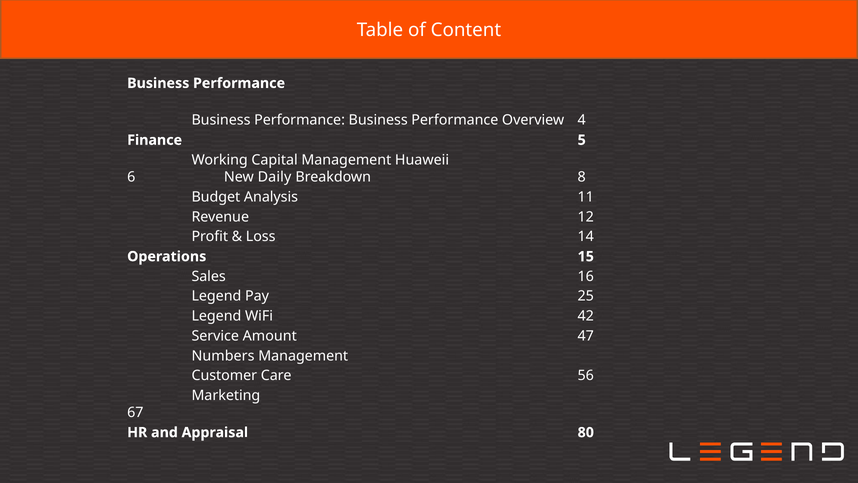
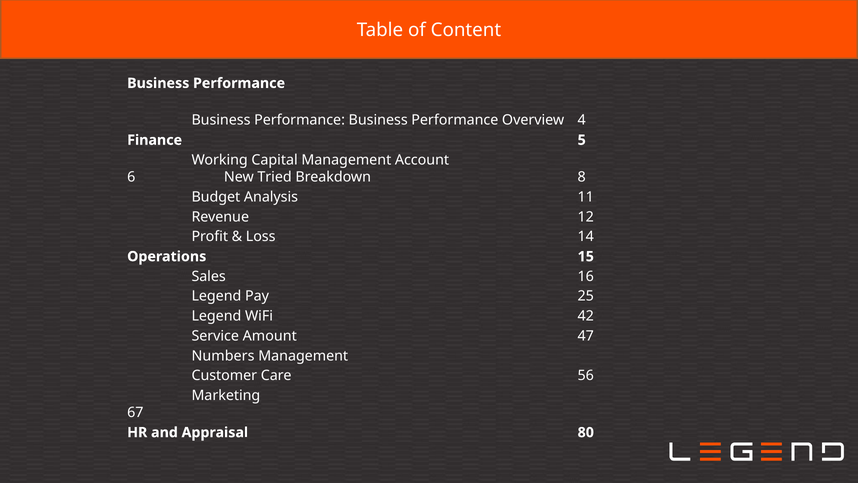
Huaweii: Huaweii -> Account
Daily: Daily -> Tried
